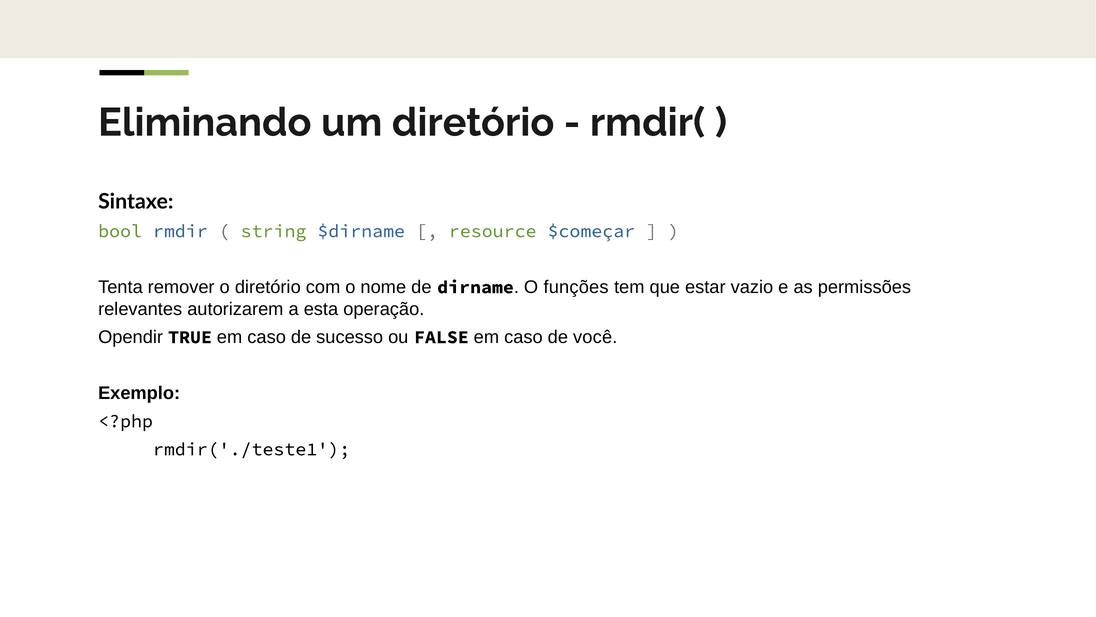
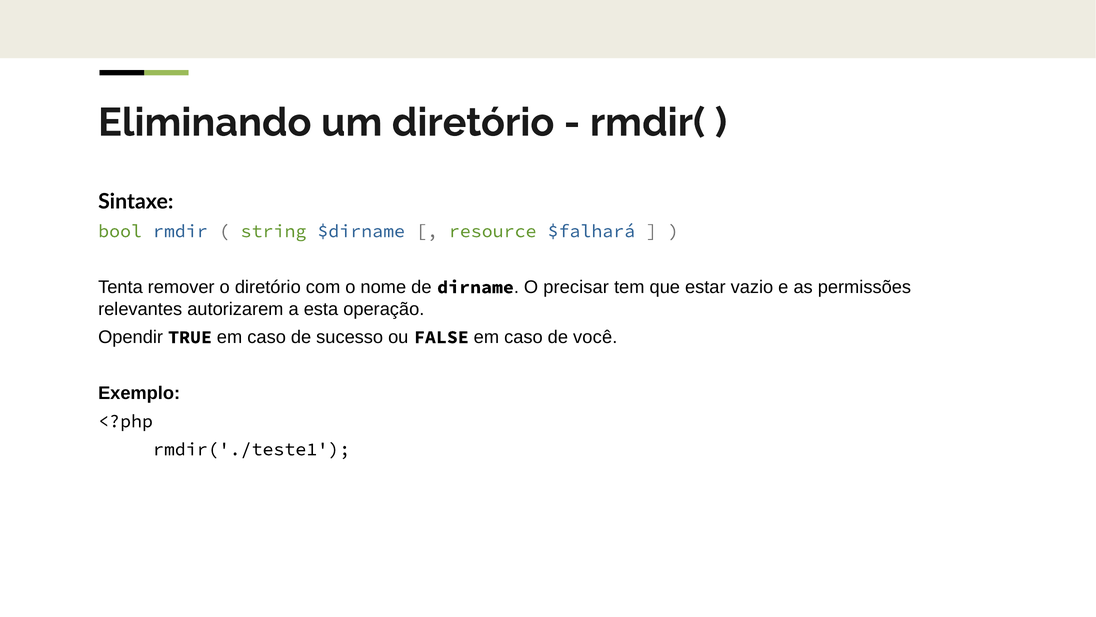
$começar: $começar -> $falhará
funções: funções -> precisar
